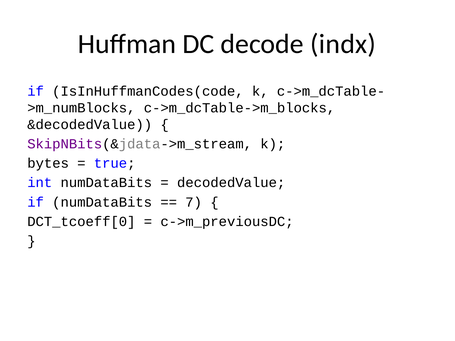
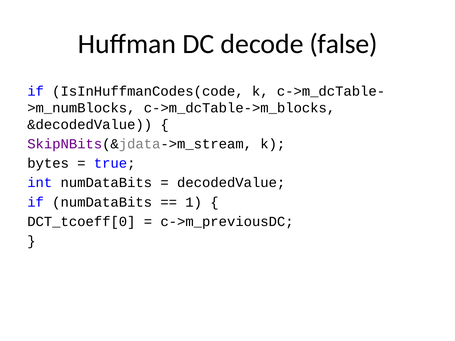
indx: indx -> false
7: 7 -> 1
